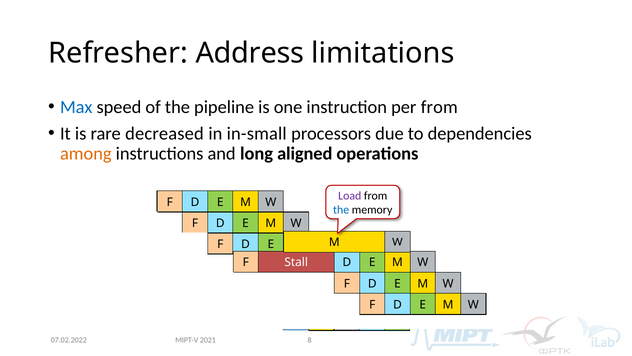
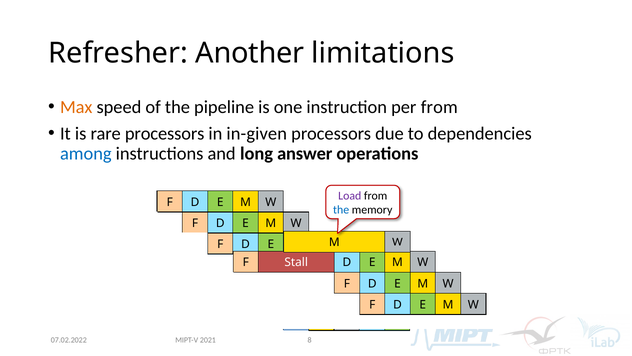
Address: Address -> Another
Max colour: blue -> orange
rare decreased: decreased -> processors
in-small: in-small -> in-given
among colour: orange -> blue
aligned: aligned -> answer
